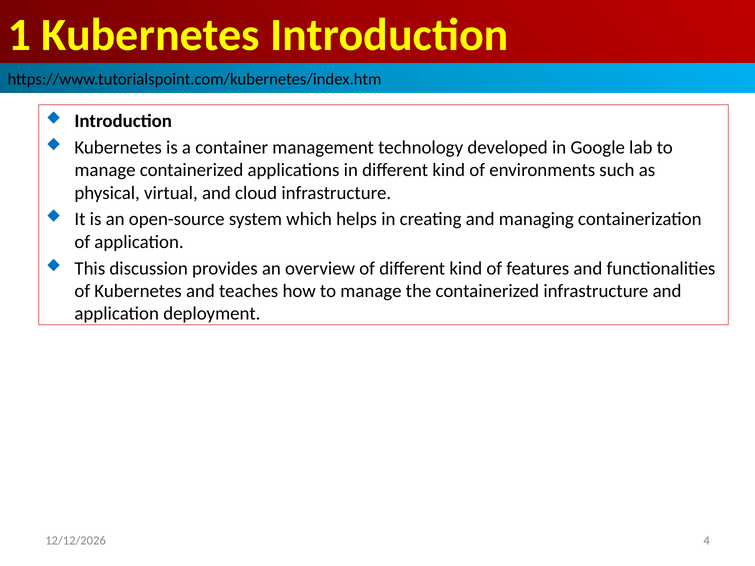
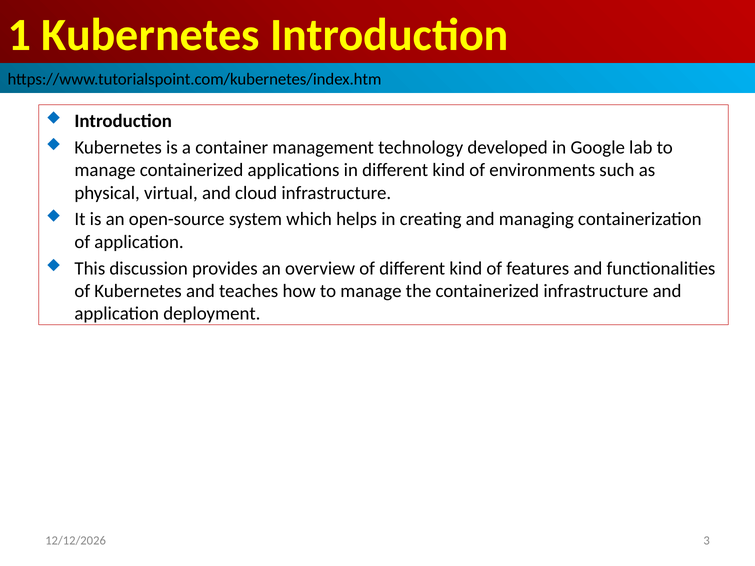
4: 4 -> 3
